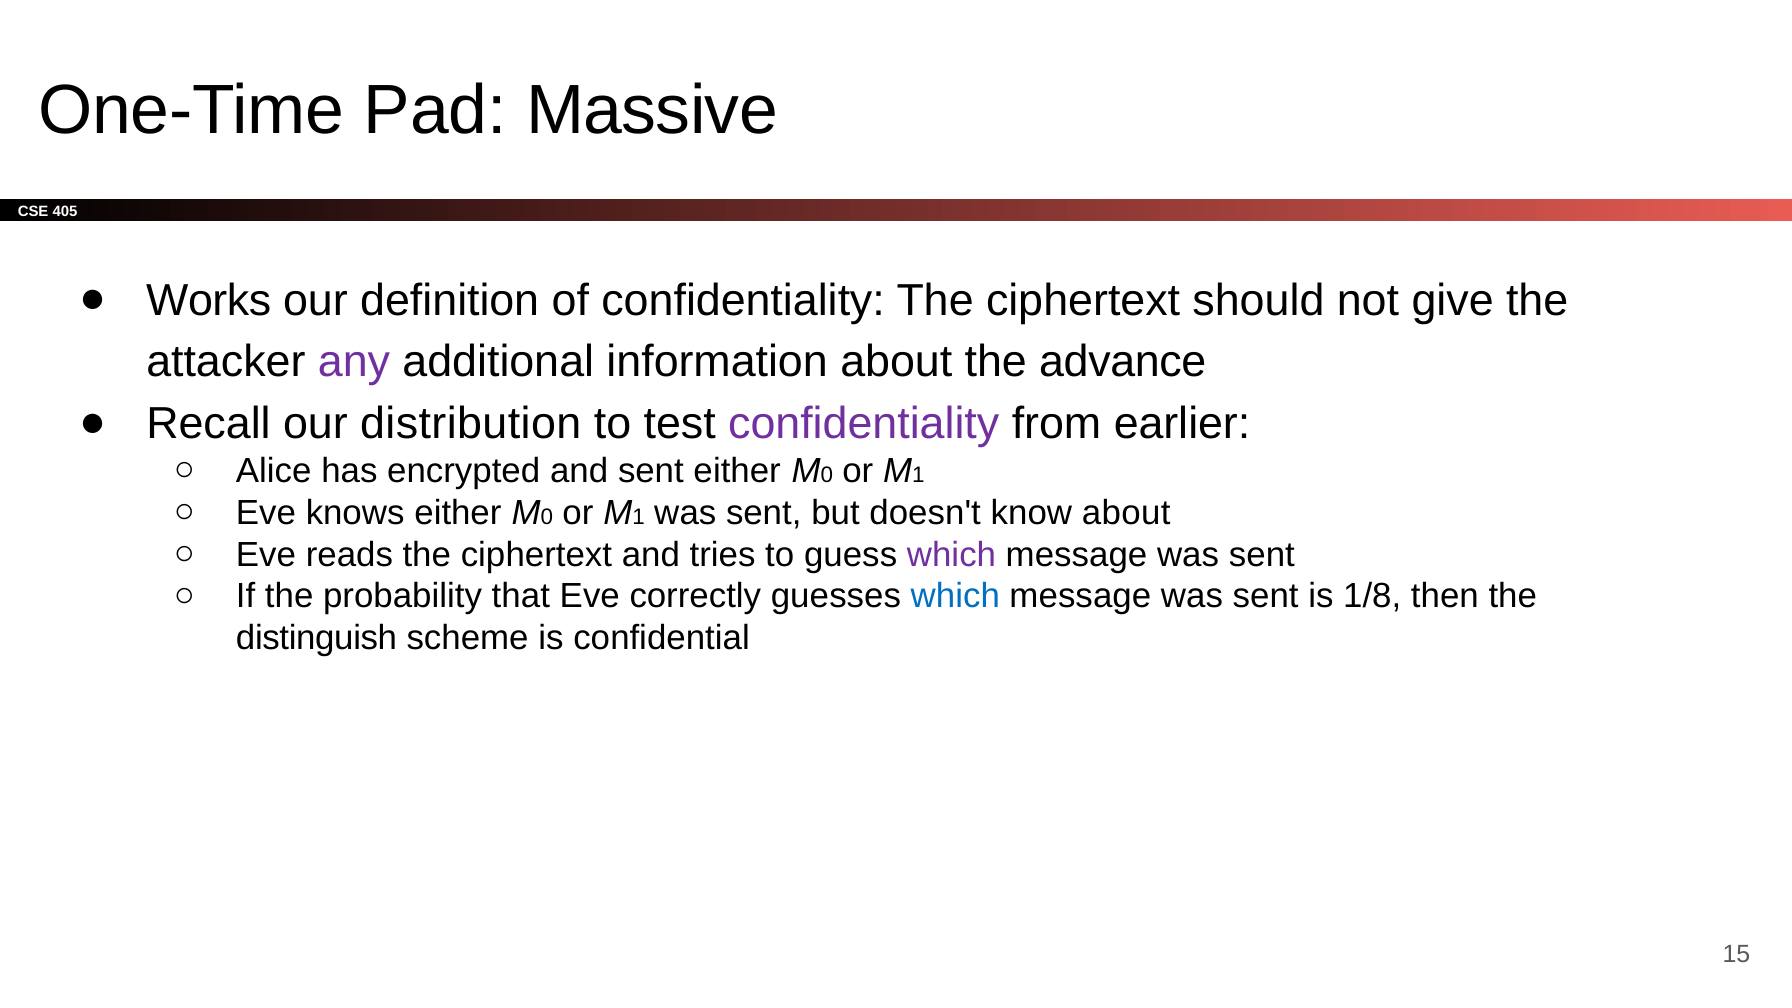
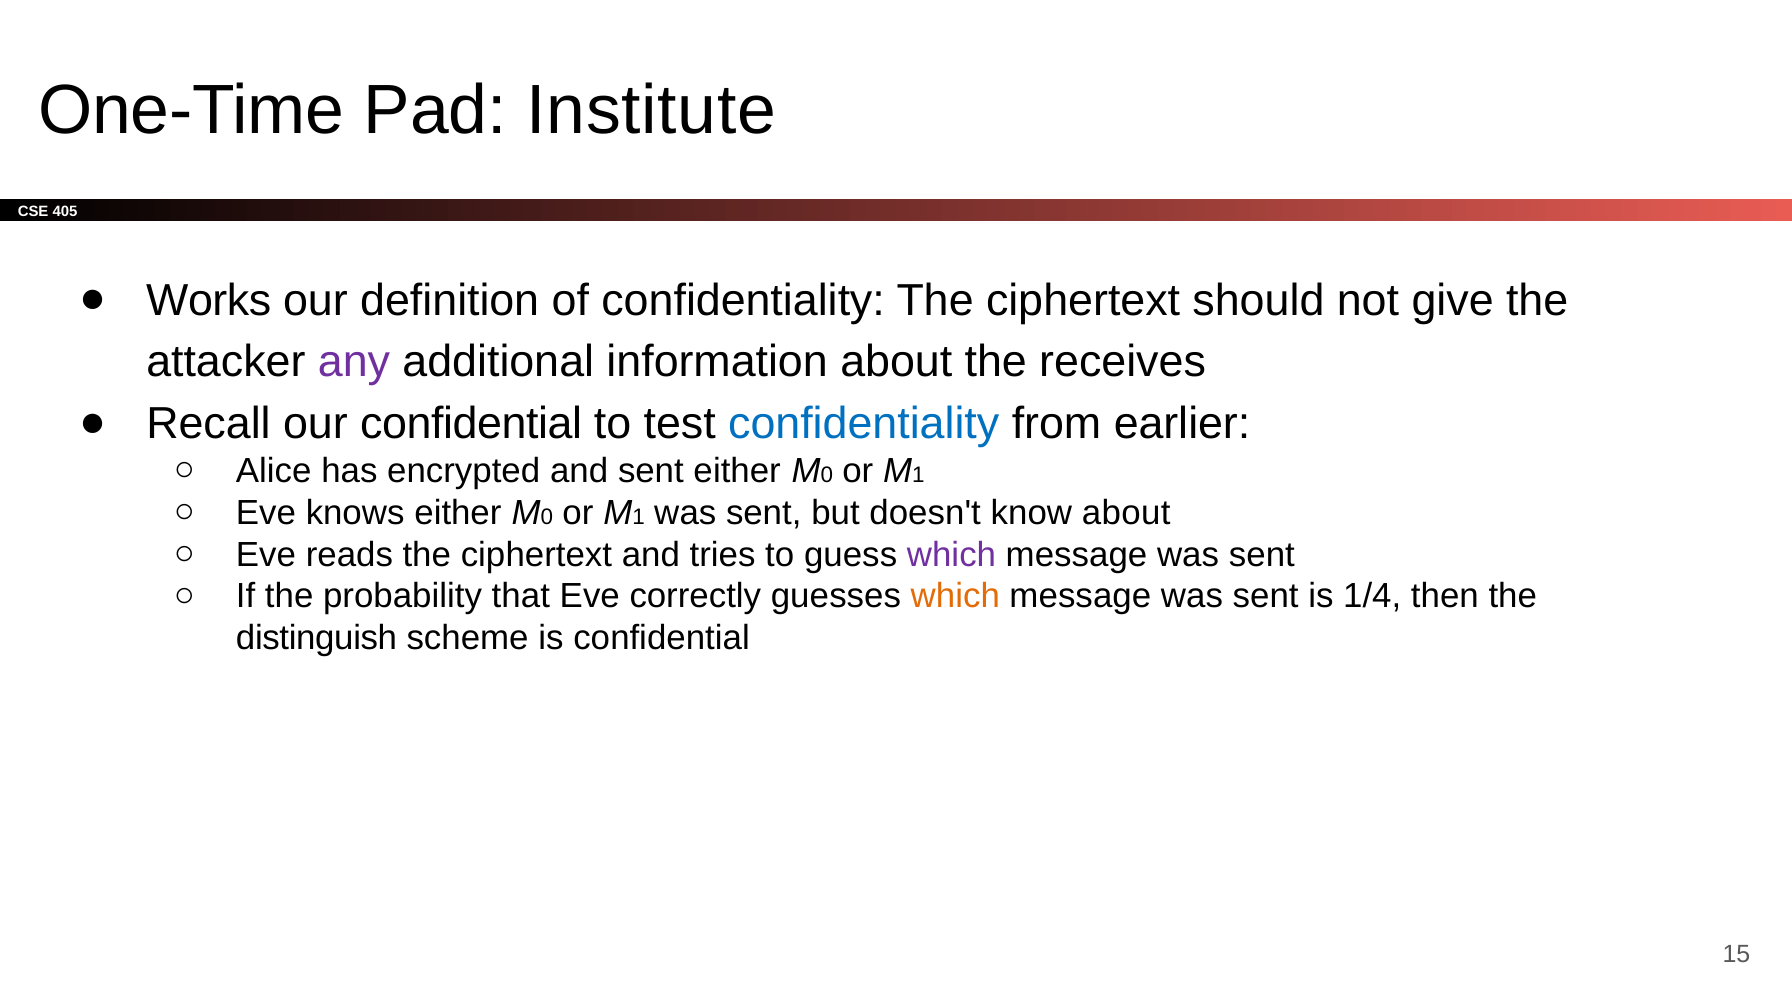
Massive: Massive -> Institute
advance: advance -> receives
our distribution: distribution -> confidential
confidentiality at (864, 424) colour: purple -> blue
which at (955, 597) colour: blue -> orange
1/8: 1/8 -> 1/4
